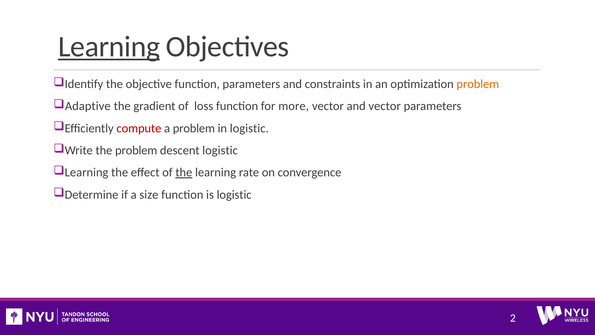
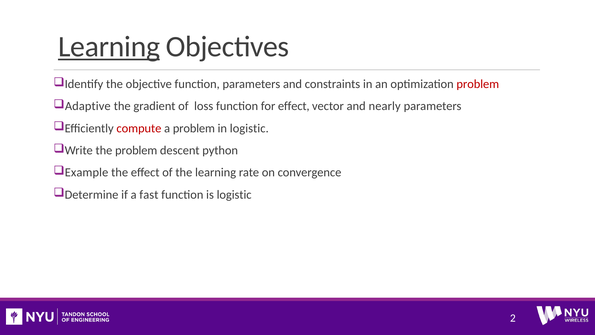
problem at (478, 84) colour: orange -> red
for more: more -> effect
and vector: vector -> nearly
descent logistic: logistic -> python
Learning at (87, 172): Learning -> Example
the at (184, 172) underline: present -> none
size: size -> fast
